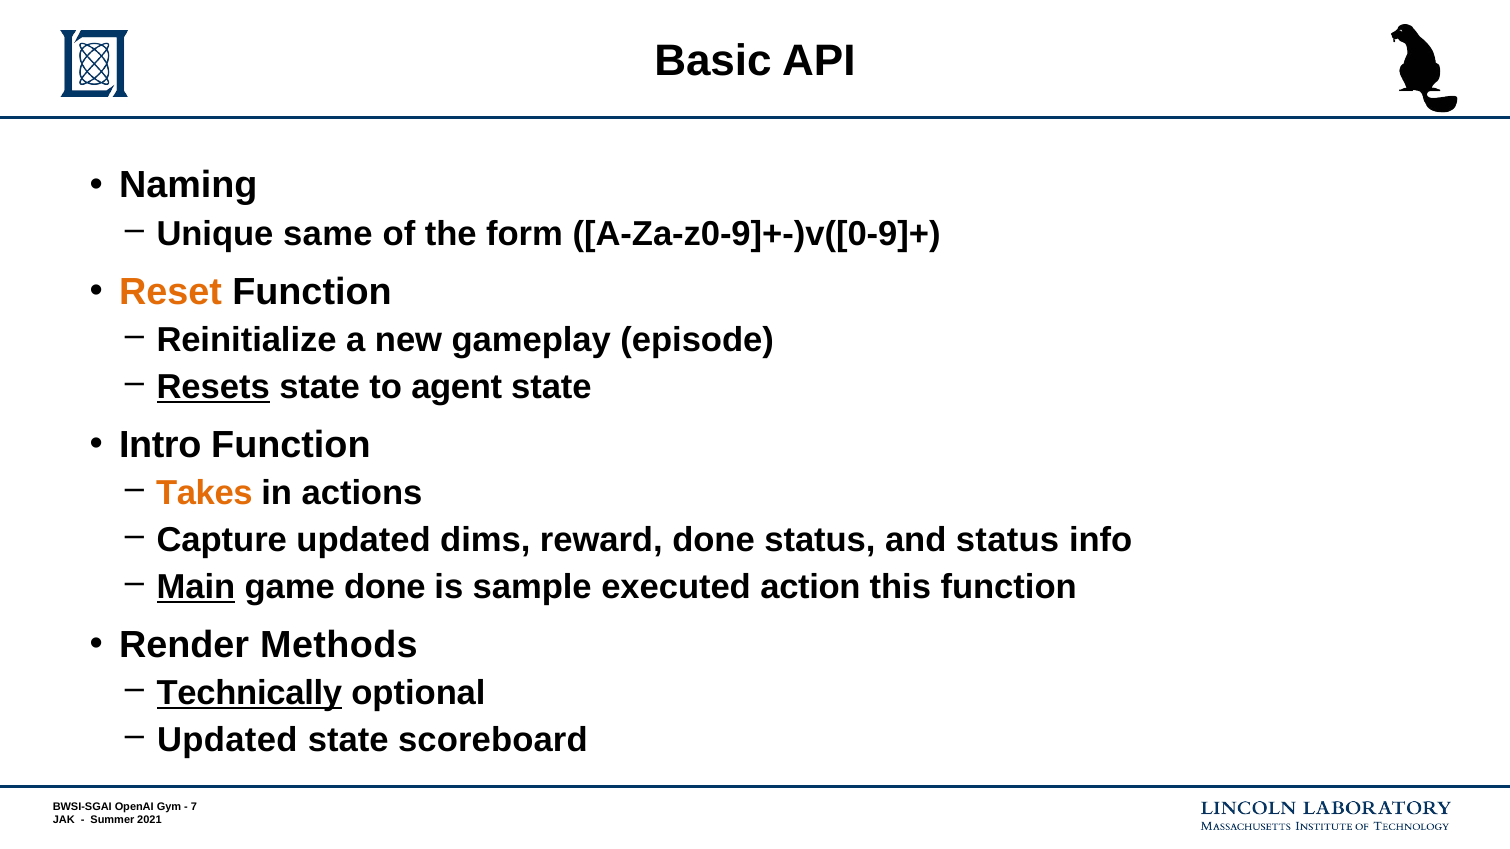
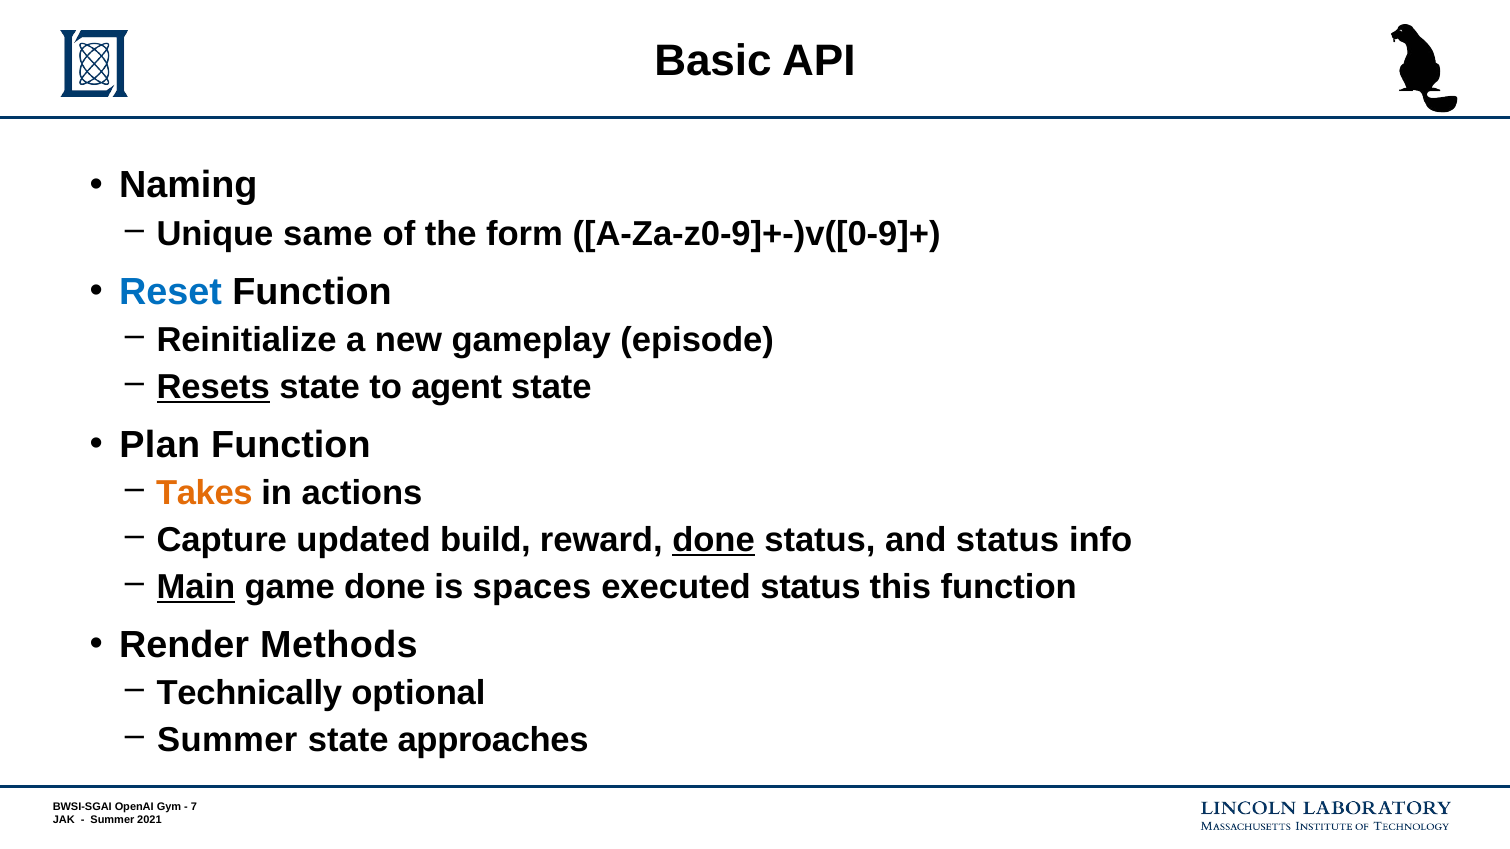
Reset colour: orange -> blue
Intro: Intro -> Plan
dims: dims -> build
done at (714, 541) underline: none -> present
sample: sample -> spaces
executed action: action -> status
Technically underline: present -> none
Updated at (227, 741): Updated -> Summer
scoreboard: scoreboard -> approaches
